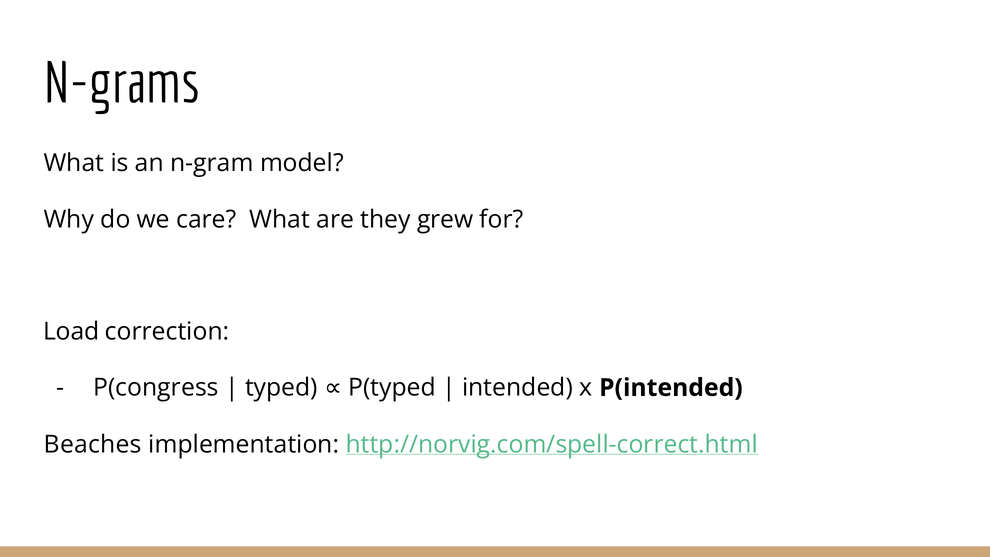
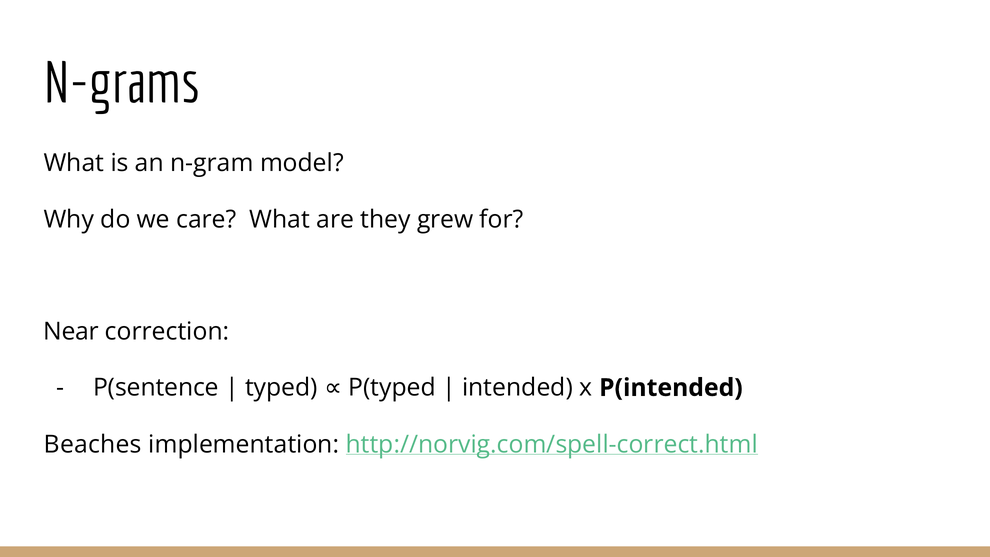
Load: Load -> Near
P(congress: P(congress -> P(sentence
